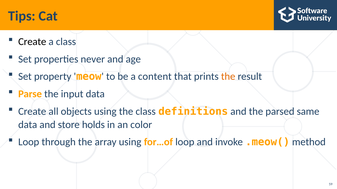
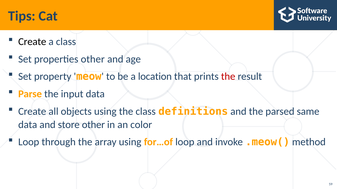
properties never: never -> other
content: content -> location
the at (228, 77) colour: orange -> red
store holds: holds -> other
